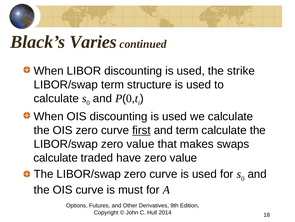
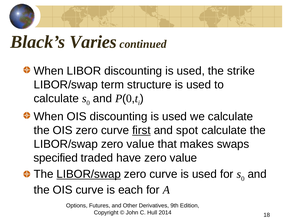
and term: term -> spot
calculate at (56, 157): calculate -> specified
LIBOR/swap at (89, 174) underline: none -> present
must: must -> each
